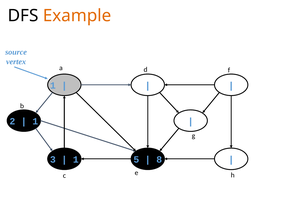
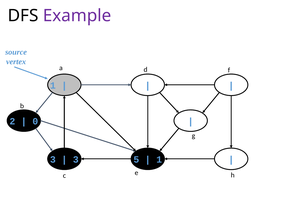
Example colour: orange -> purple
1 at (35, 121): 1 -> 0
1 at (76, 159): 1 -> 3
8 at (159, 159): 8 -> 1
